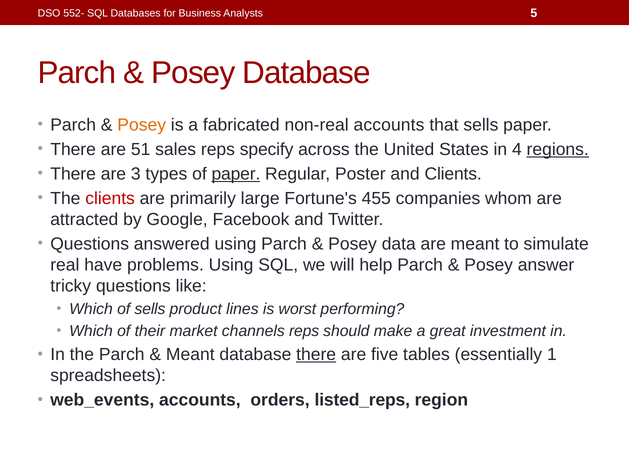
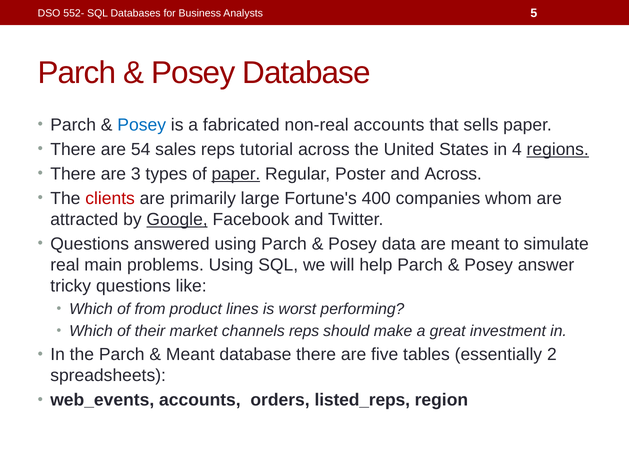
Posey at (142, 125) colour: orange -> blue
51: 51 -> 54
specify: specify -> tutorial
and Clients: Clients -> Across
455: 455 -> 400
Google underline: none -> present
have: have -> main
of sells: sells -> from
there at (316, 354) underline: present -> none
1: 1 -> 2
